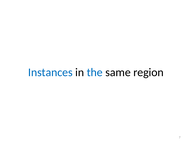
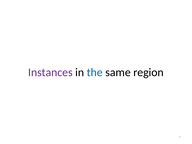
Instances colour: blue -> purple
